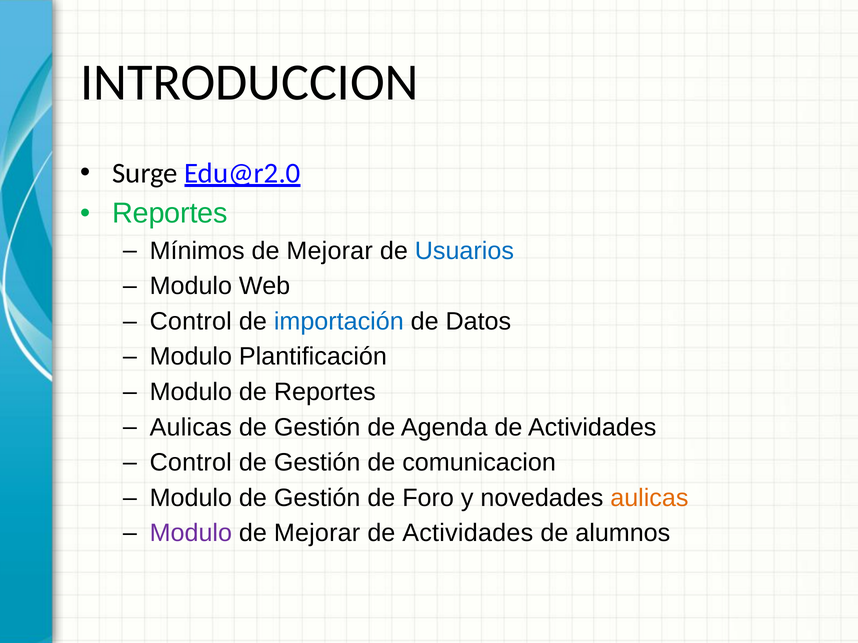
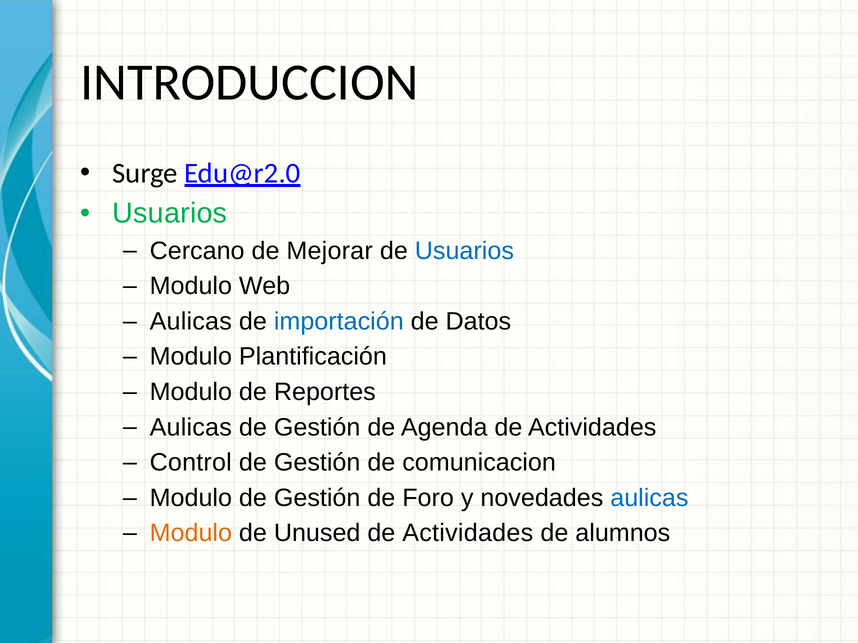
Reportes at (170, 214): Reportes -> Usuarios
Mínimos: Mínimos -> Cercano
Control at (191, 322): Control -> Aulicas
aulicas at (649, 498) colour: orange -> blue
Modulo at (191, 534) colour: purple -> orange
Mejorar at (317, 534): Mejorar -> Unused
